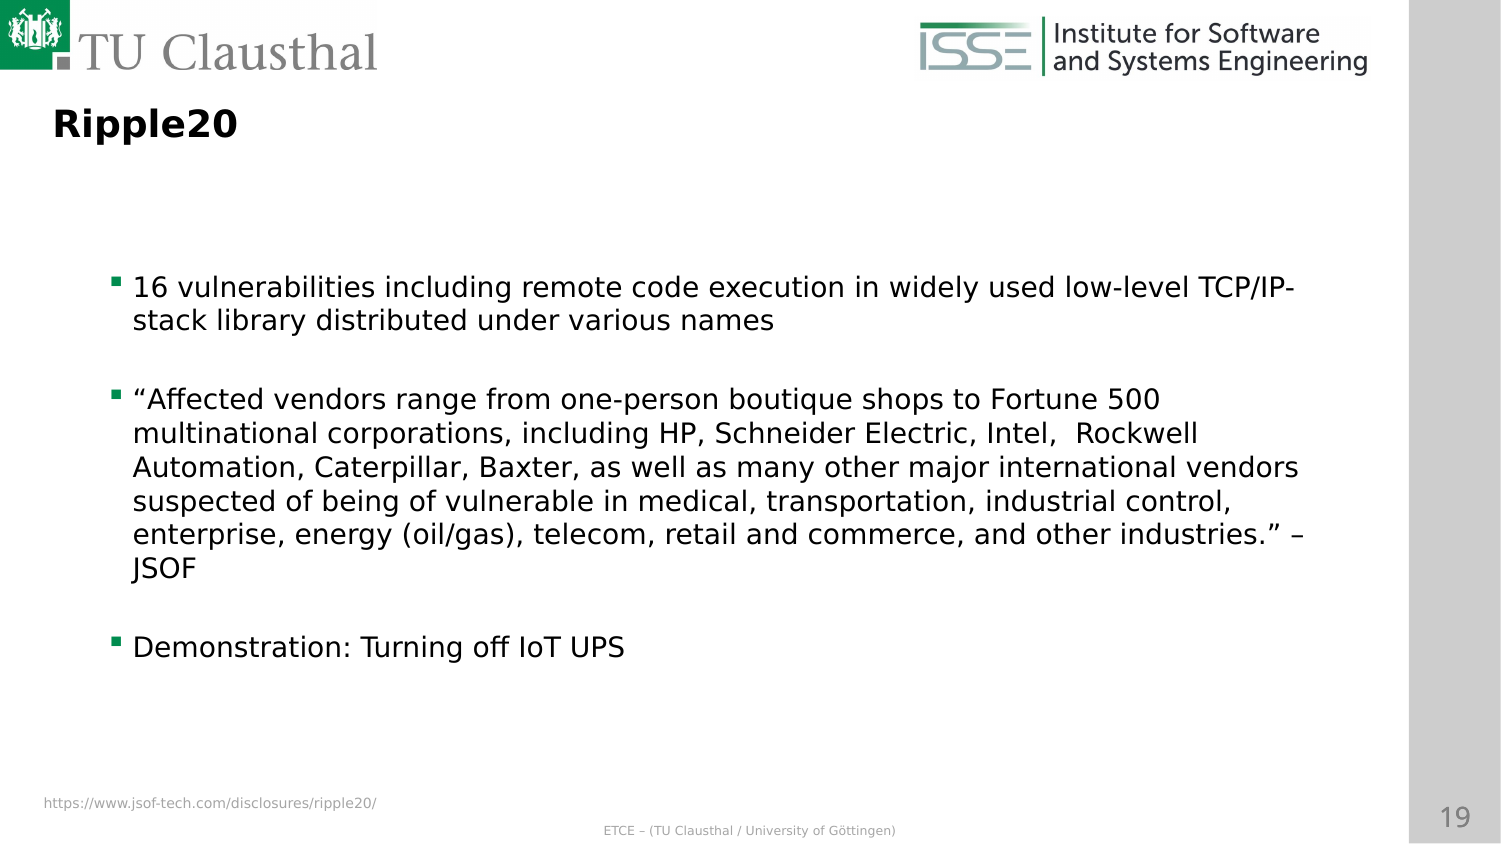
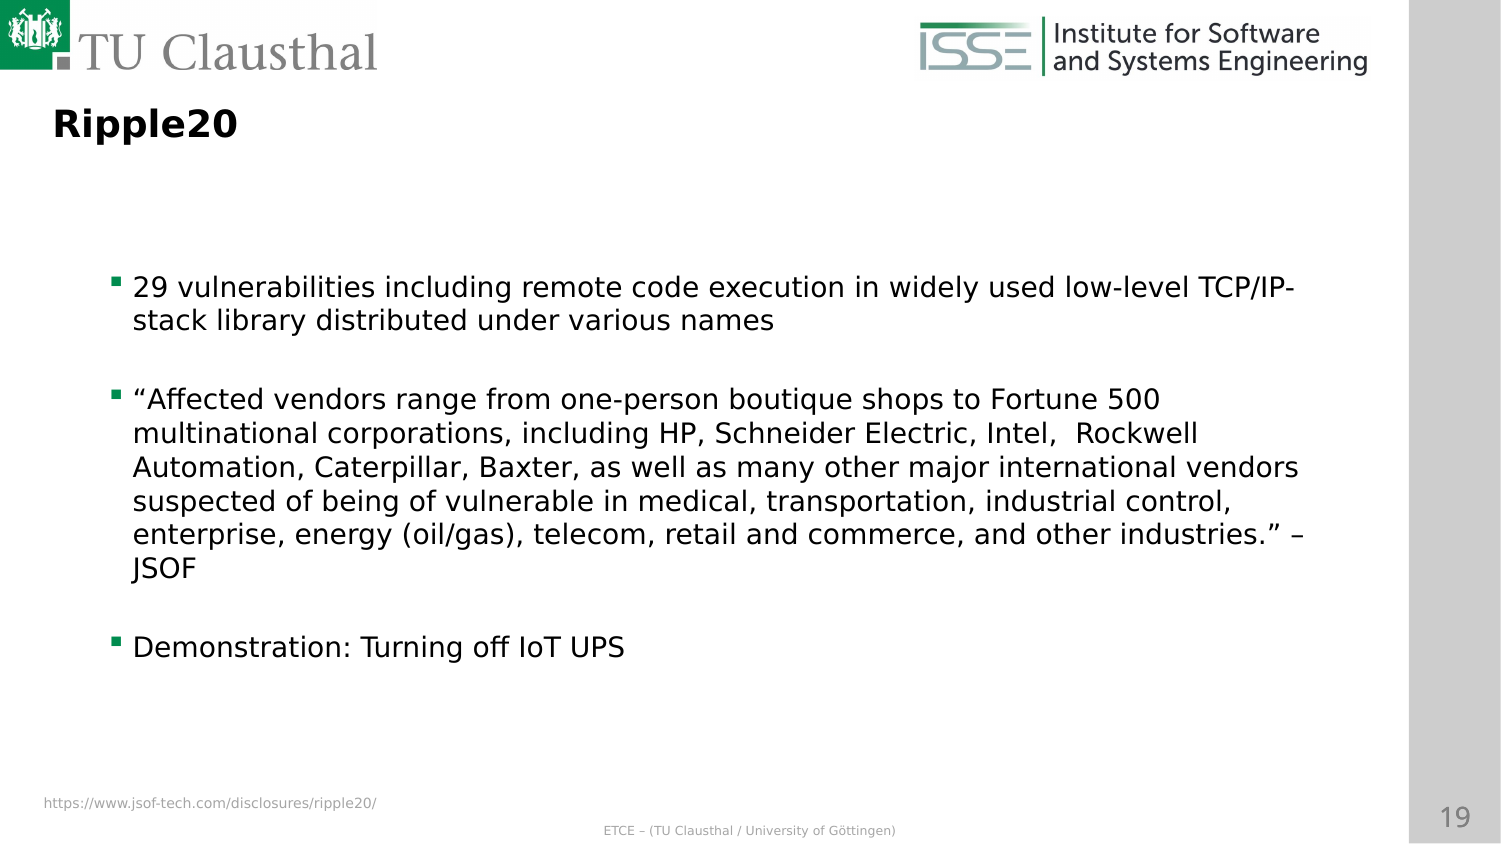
16: 16 -> 29
